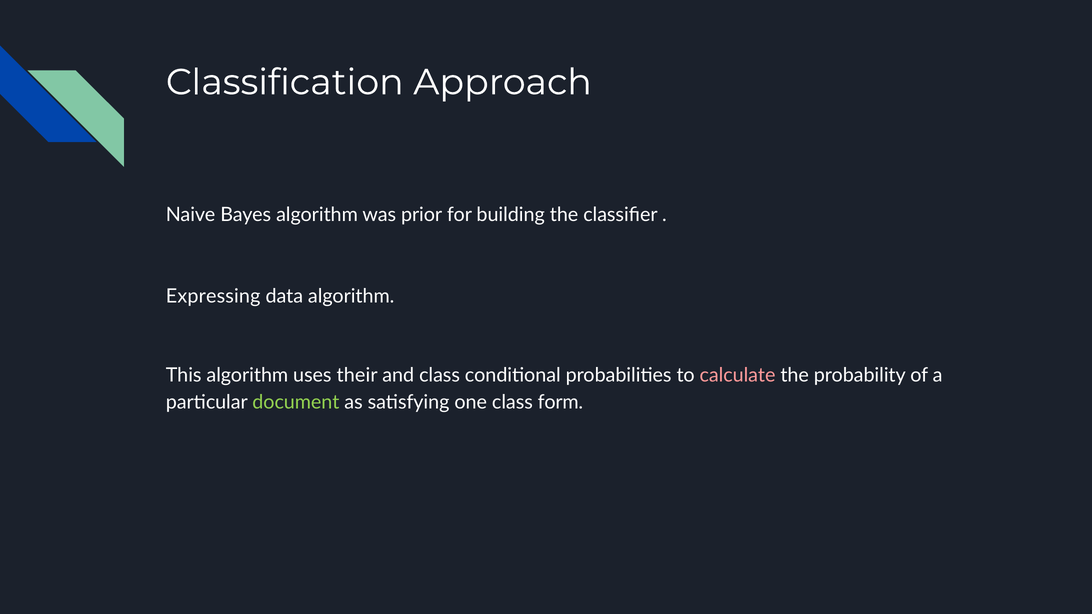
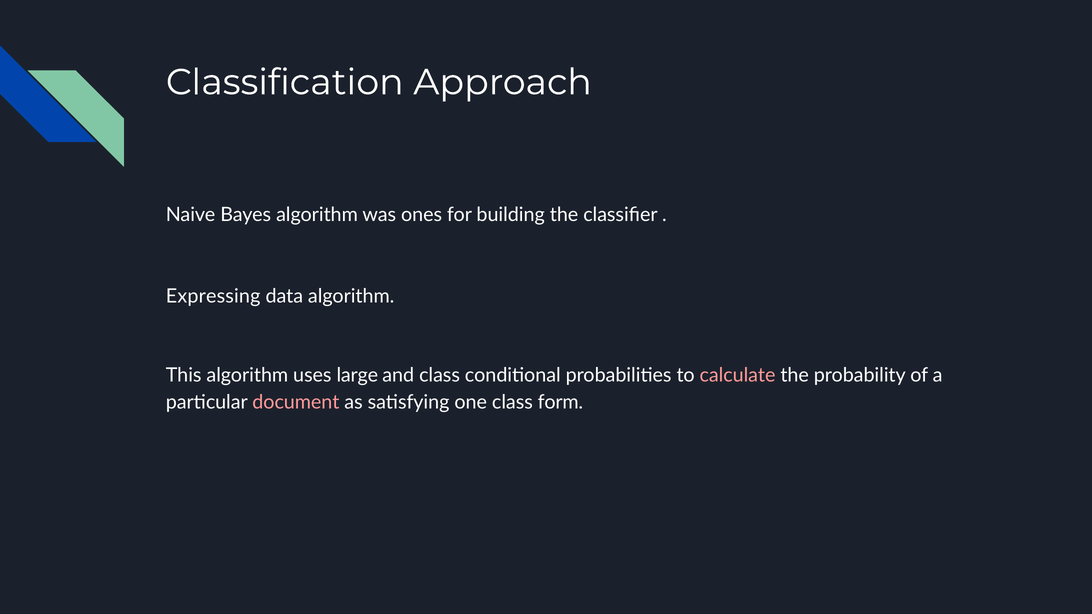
prior: prior -> ones
their: their -> large
document colour: light green -> pink
